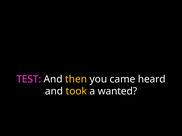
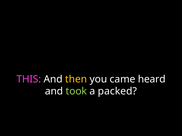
TEST: TEST -> THIS
took colour: yellow -> light green
wanted: wanted -> packed
